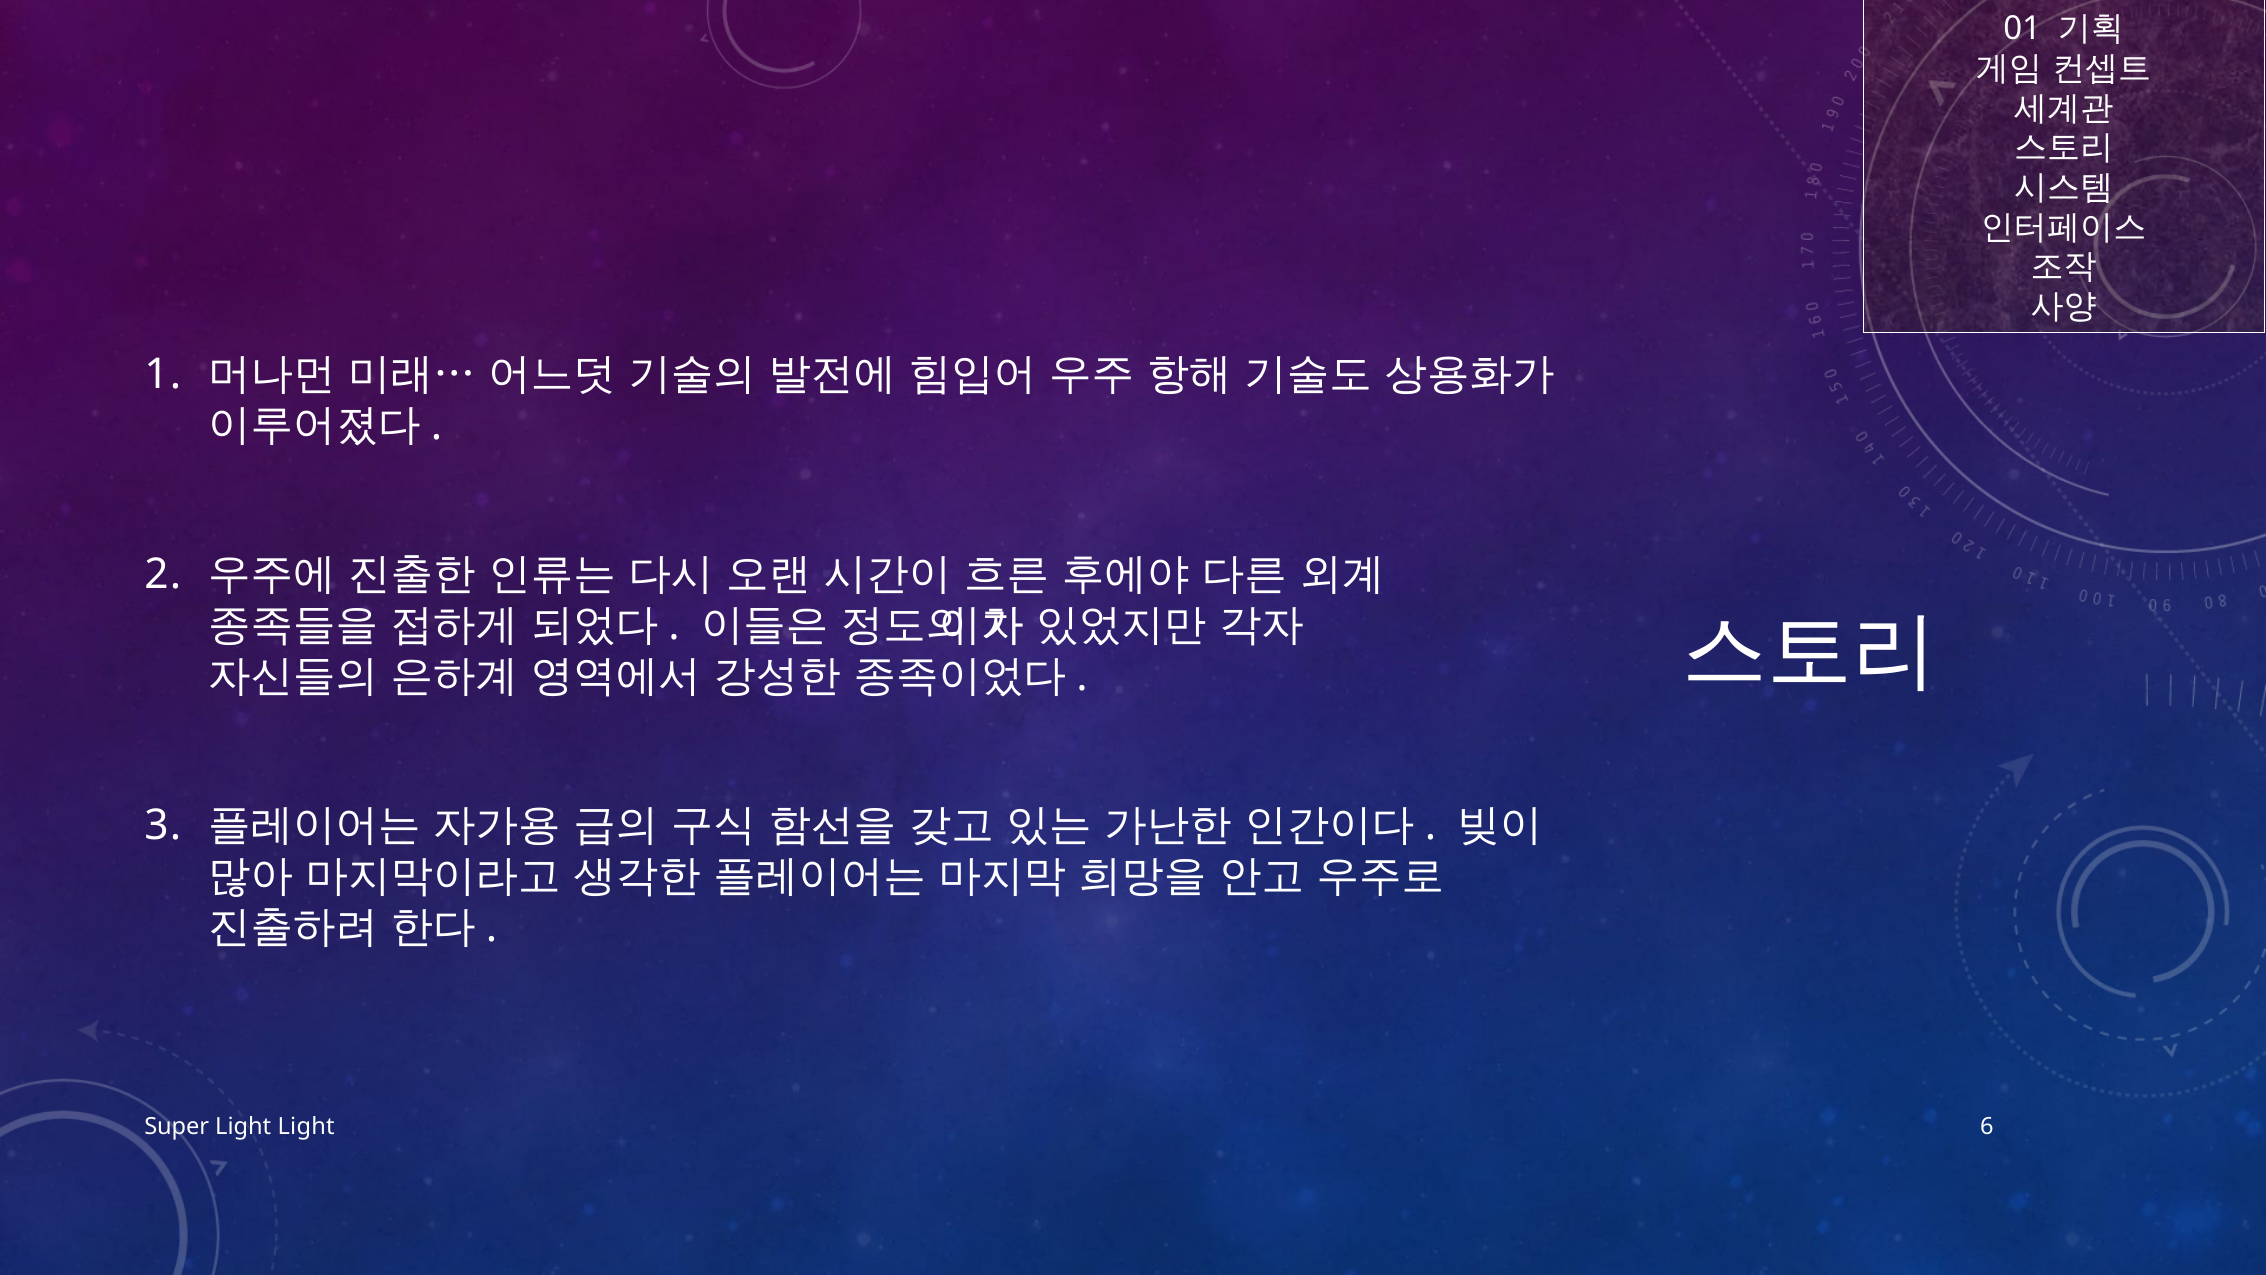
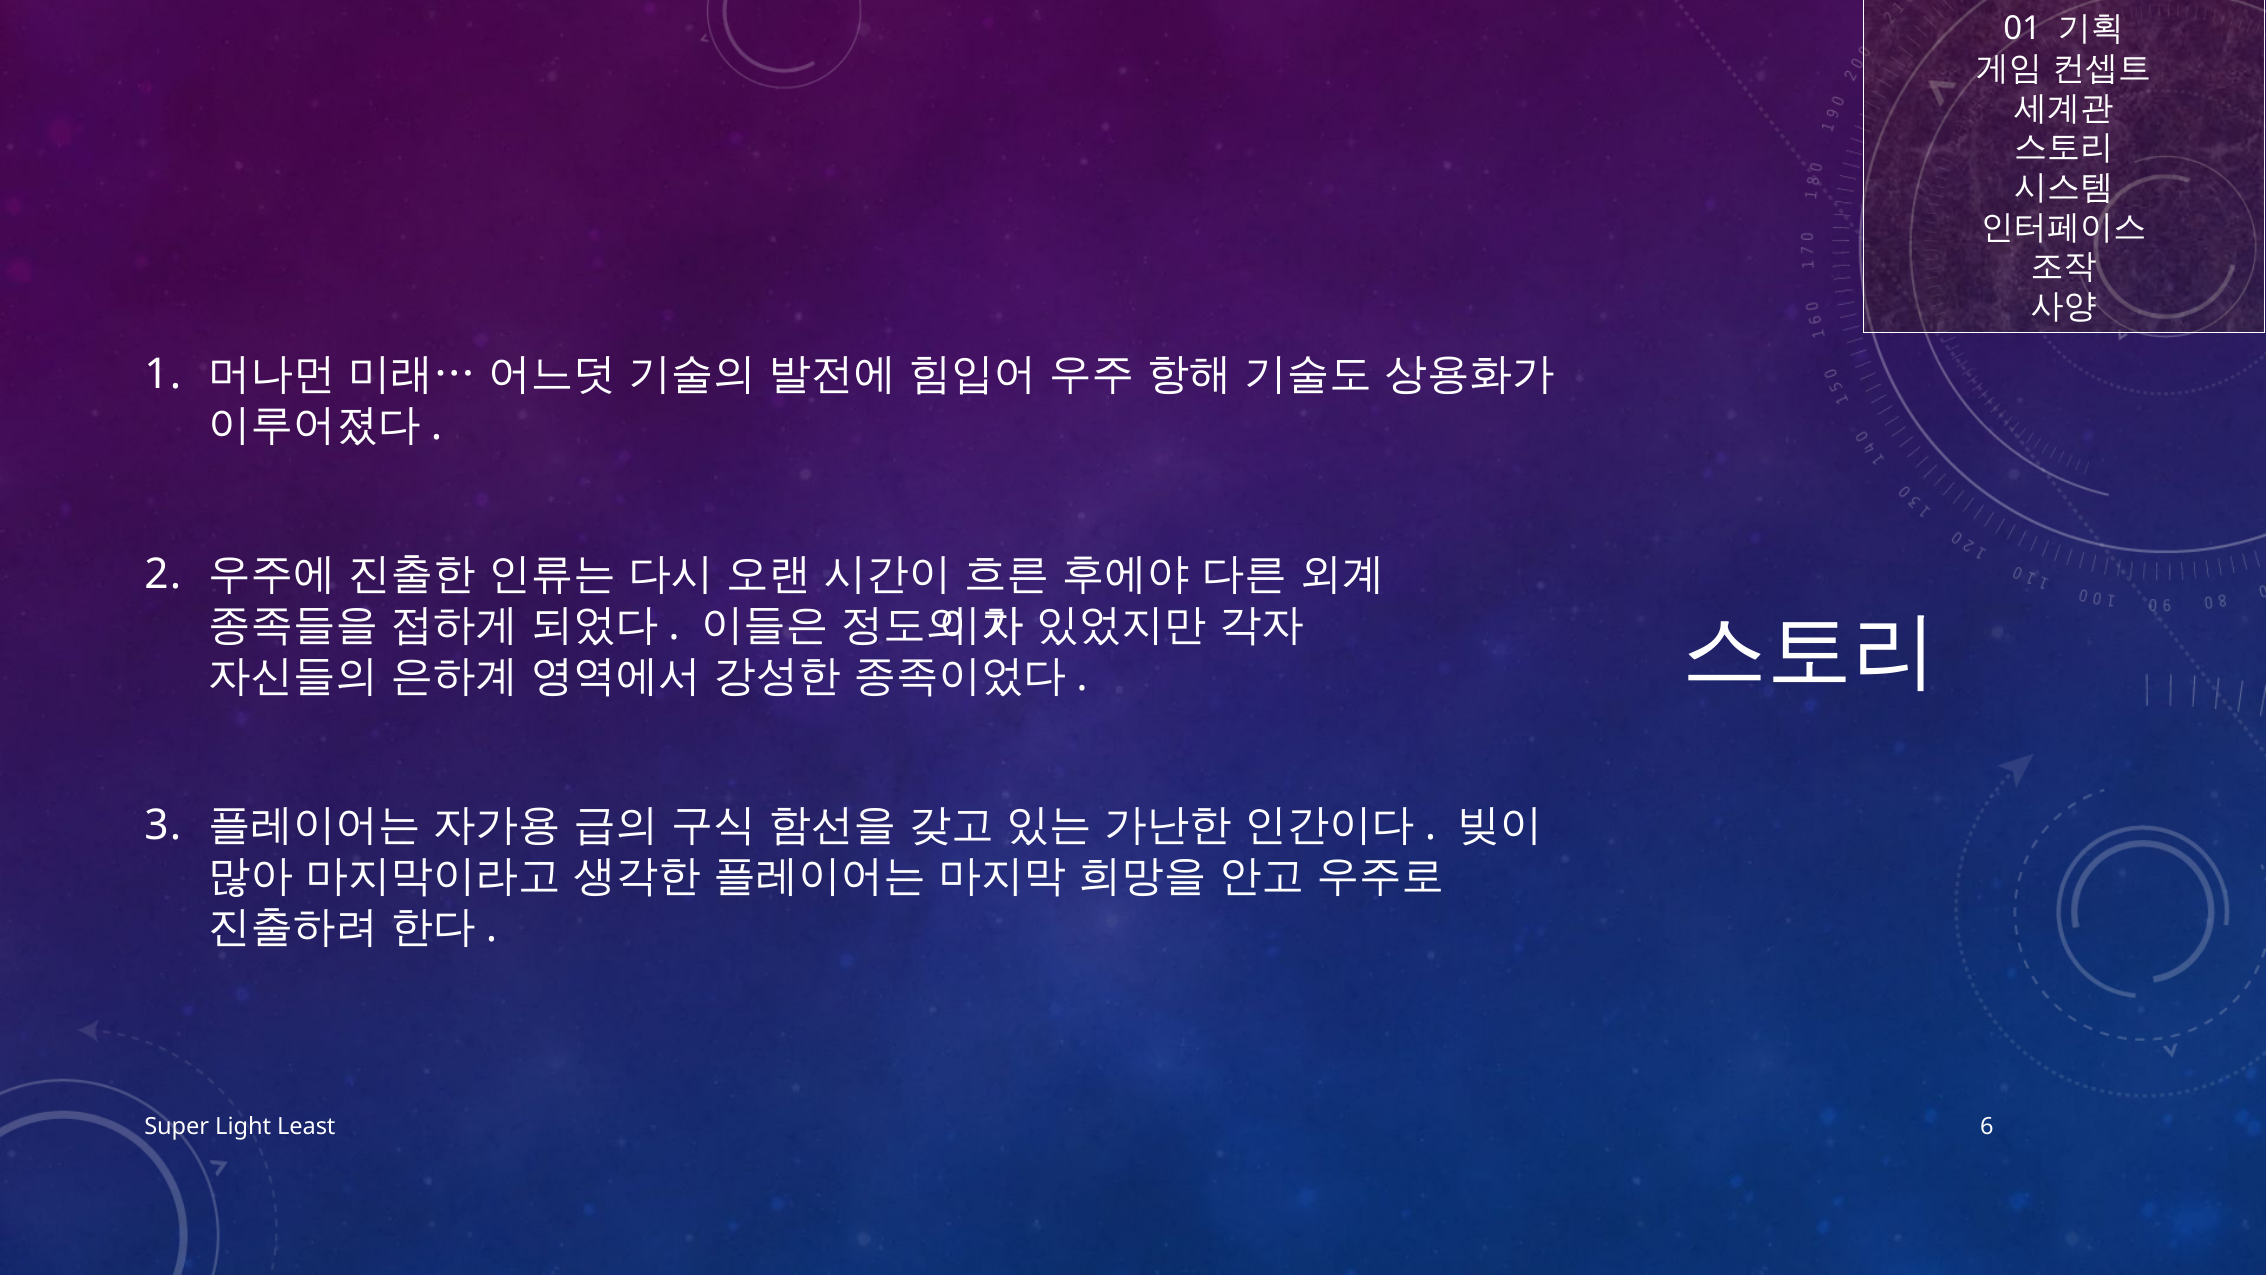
Light Light: Light -> Least
